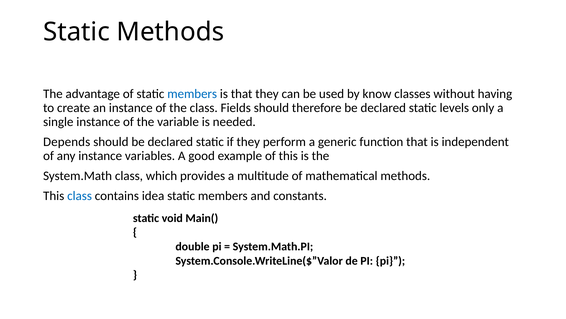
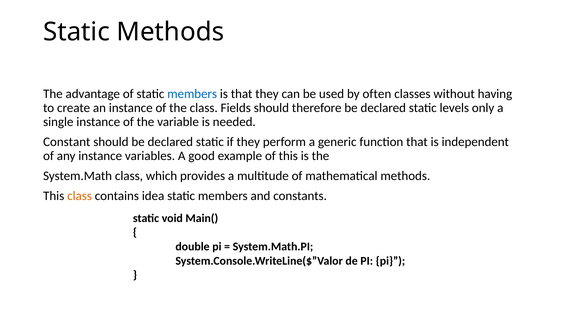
know: know -> often
Depends: Depends -> Constant
class at (80, 196) colour: blue -> orange
